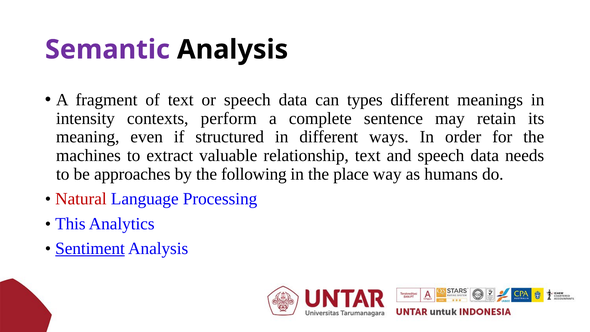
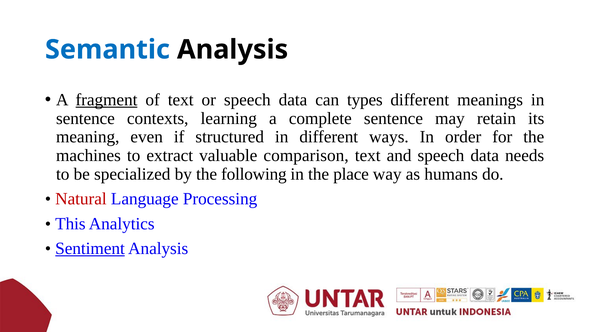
Semantic colour: purple -> blue
fragment underline: none -> present
intensity at (85, 118): intensity -> sentence
perform: perform -> learning
relationship: relationship -> comparison
approaches: approaches -> specialized
